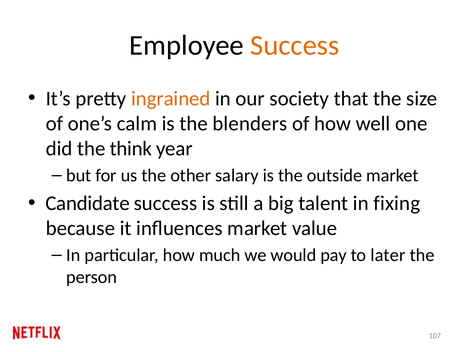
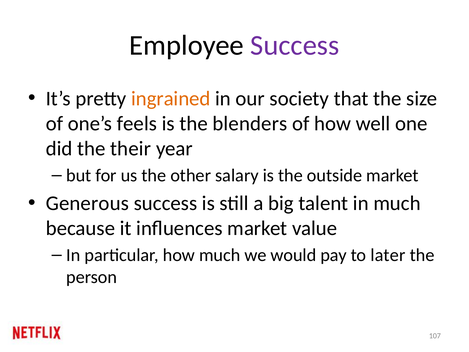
Success at (295, 45) colour: orange -> purple
calm: calm -> feels
think: think -> their
Candidate: Candidate -> Generous
in fixing: fixing -> much
